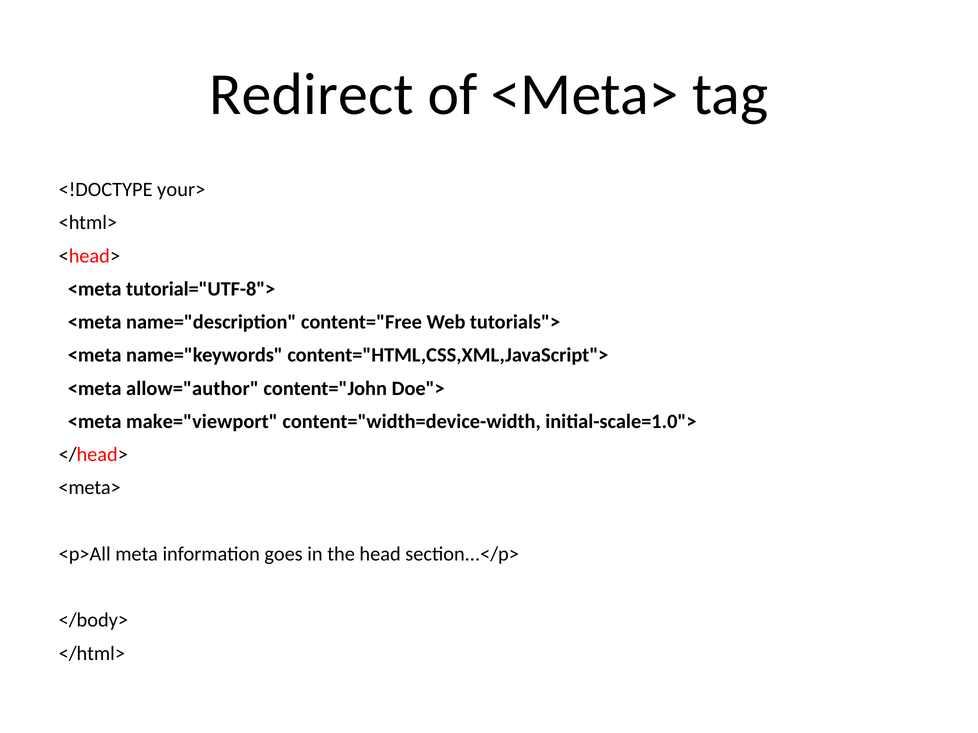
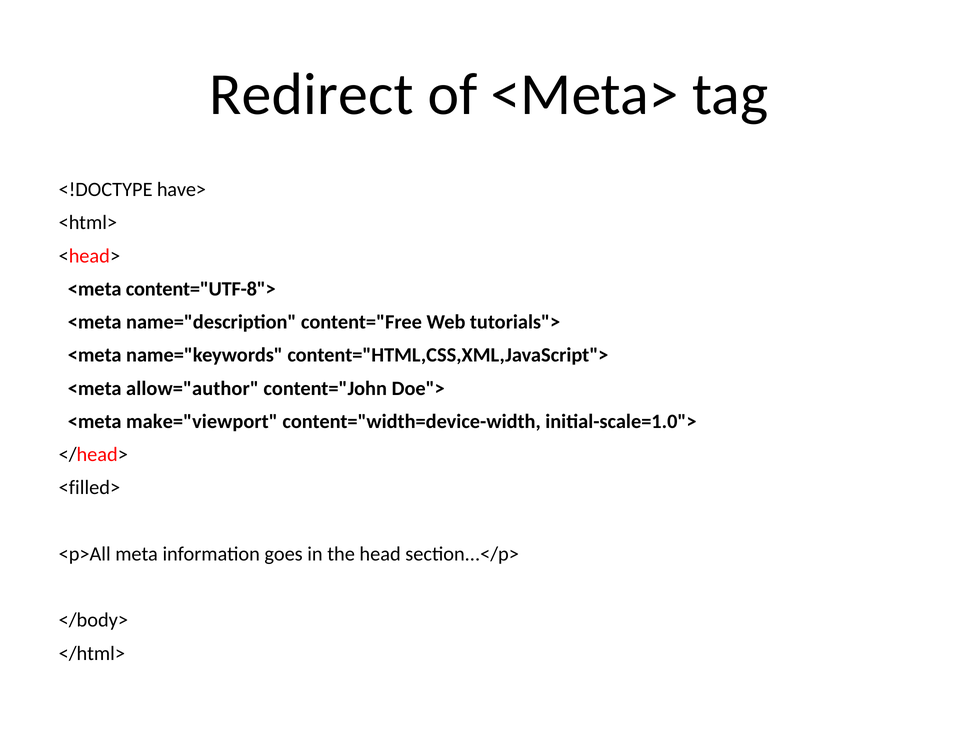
your>: your> -> have>
tutorial="UTF-8">: tutorial="UTF-8"> -> content="UTF-8">
<meta> at (90, 488): <meta> -> <filled>
